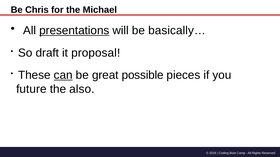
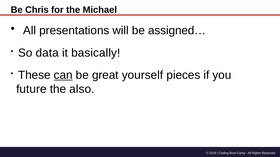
presentations underline: present -> none
basically…: basically… -> assigned…
draft: draft -> data
proposal: proposal -> basically
possible: possible -> yourself
